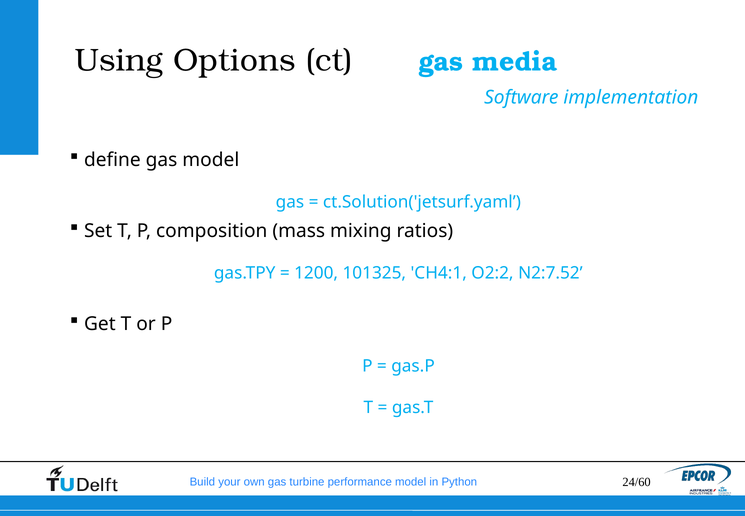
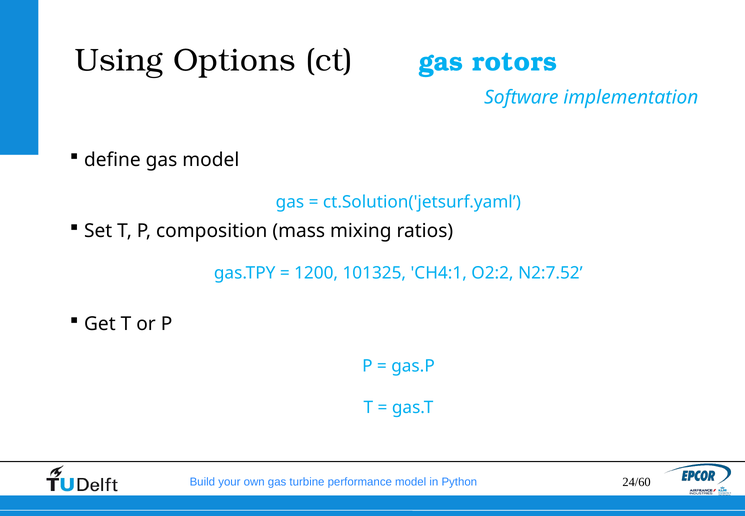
media: media -> rotors
